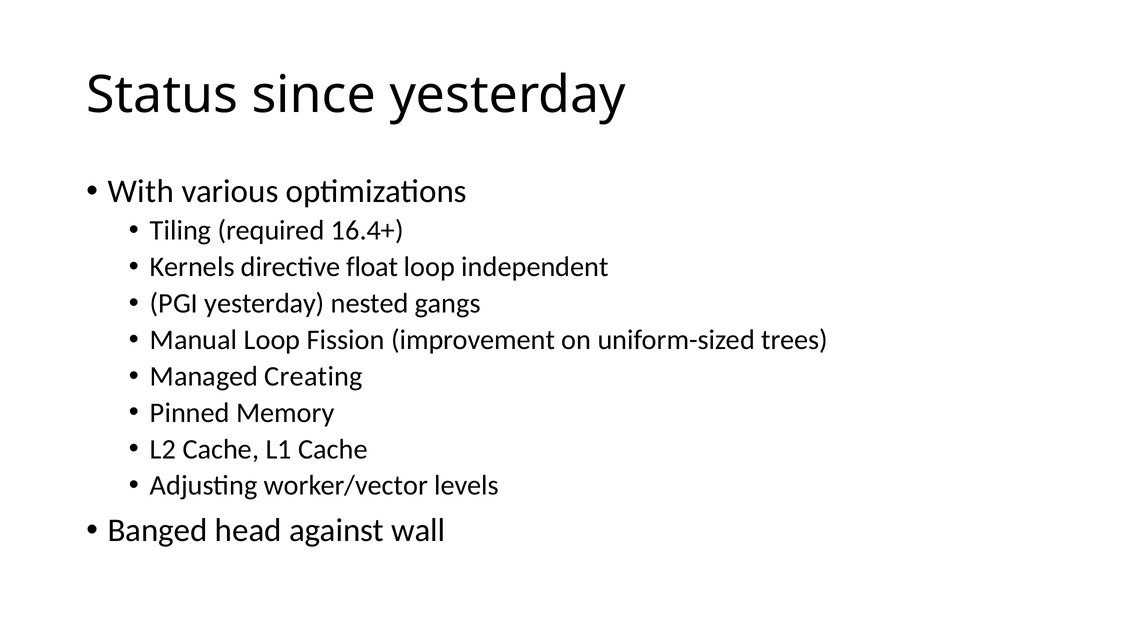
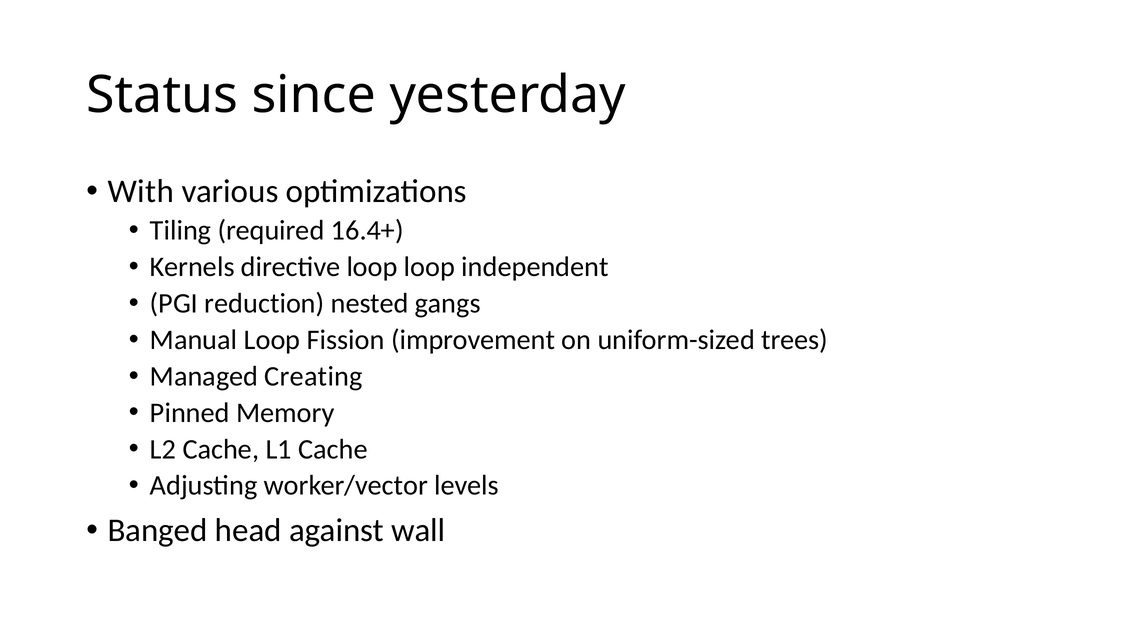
directive float: float -> loop
PGI yesterday: yesterday -> reduction
